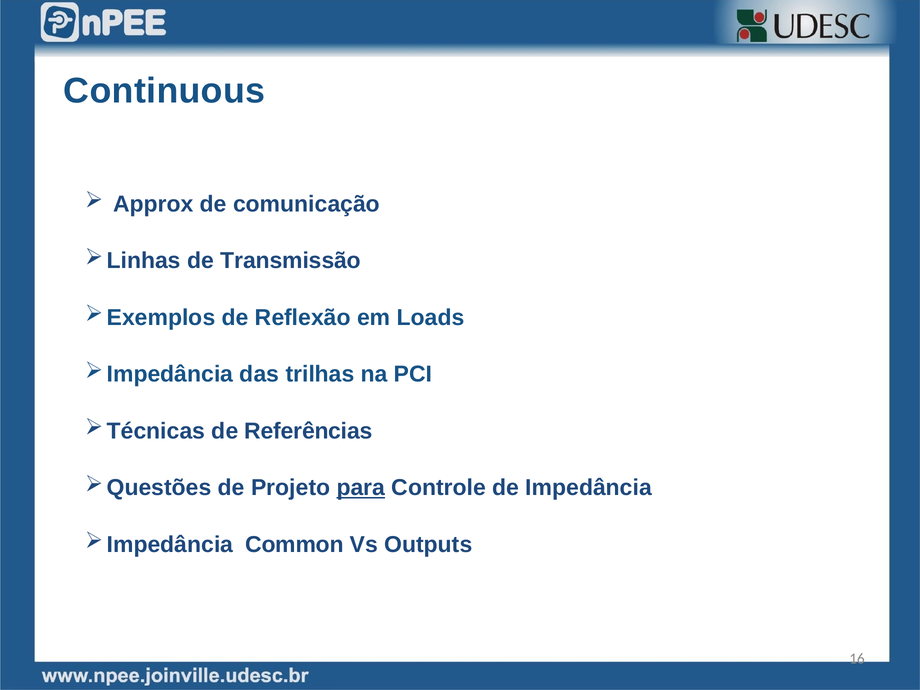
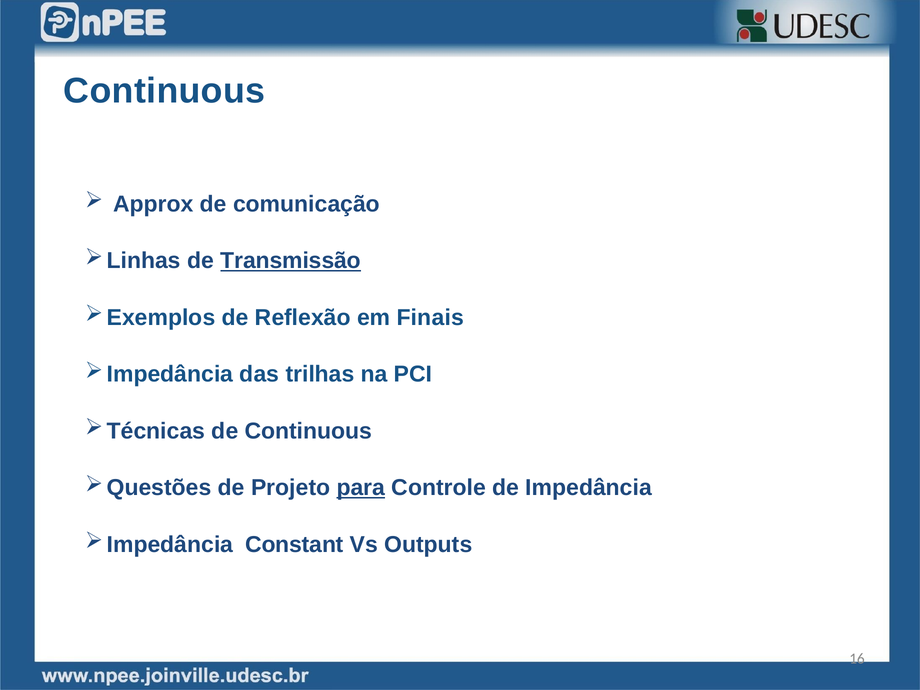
Transmissão underline: none -> present
Loads: Loads -> Finais
de Referências: Referências -> Continuous
Common: Common -> Constant
